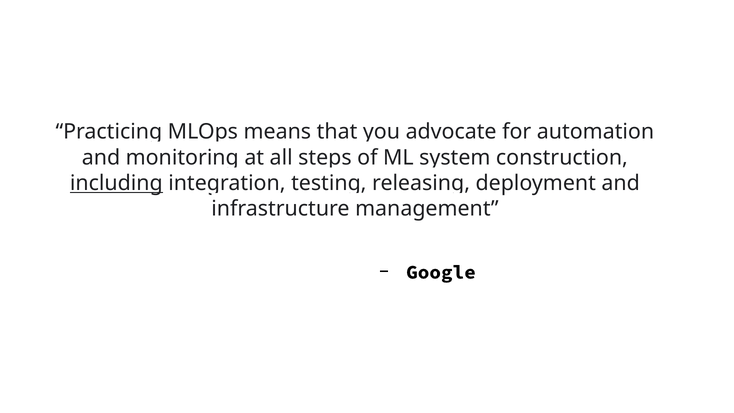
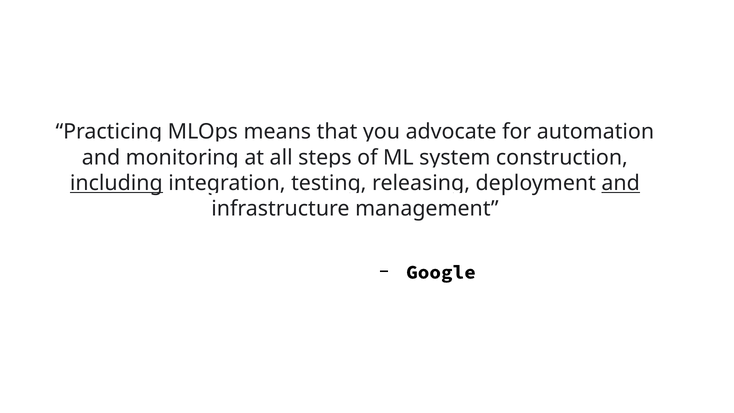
and at (621, 183) underline: none -> present
